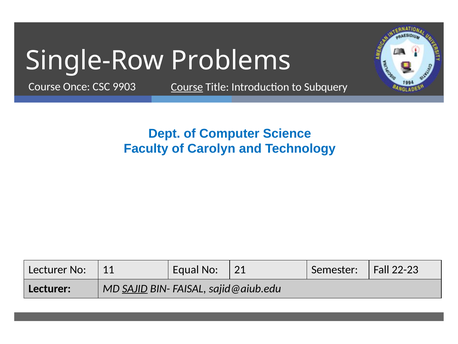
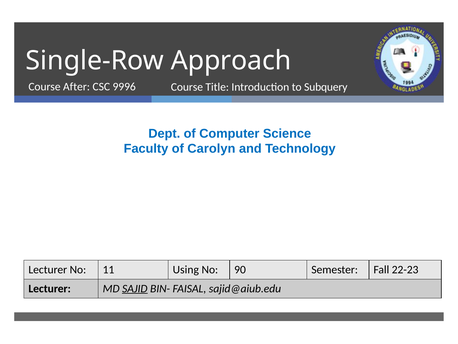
Problems: Problems -> Approach
Once: Once -> After
9903: 9903 -> 9996
Course at (187, 87) underline: present -> none
Equal: Equal -> Using
21: 21 -> 90
